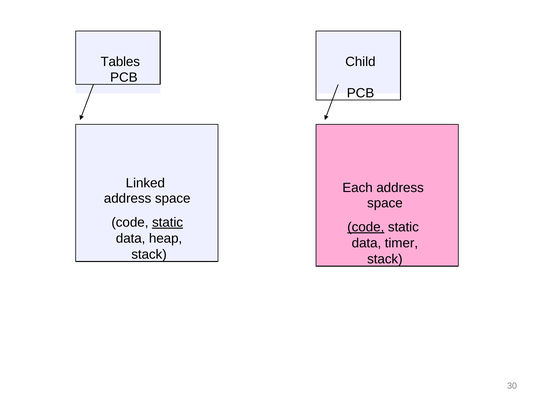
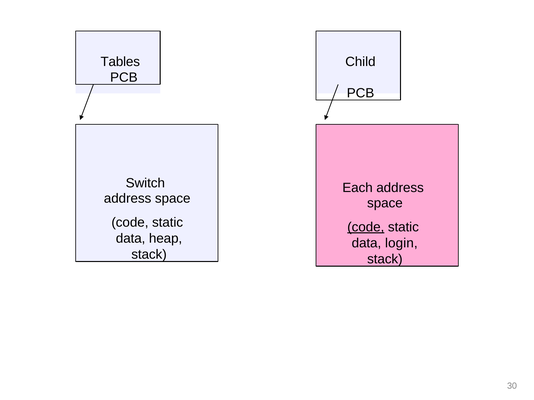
Linked: Linked -> Switch
static at (168, 223) underline: present -> none
timer: timer -> login
